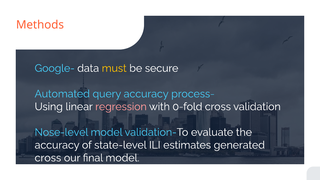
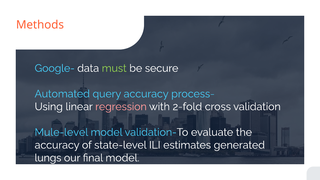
must colour: yellow -> light green
0-fold: 0-fold -> 2-fold
Nose-level: Nose-level -> Mule-level
cross at (48, 158): cross -> lungs
